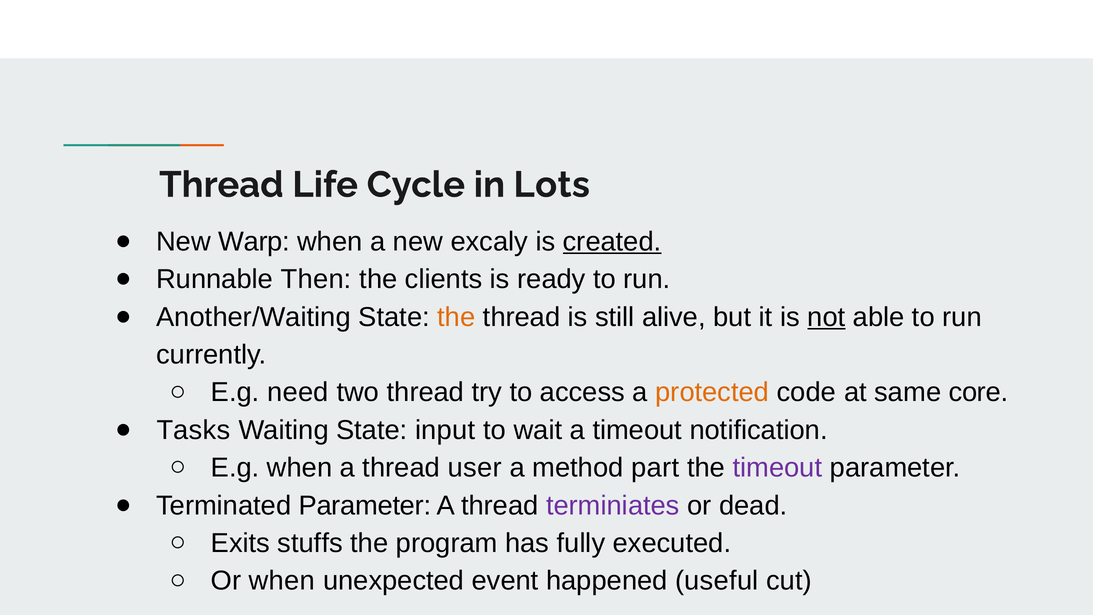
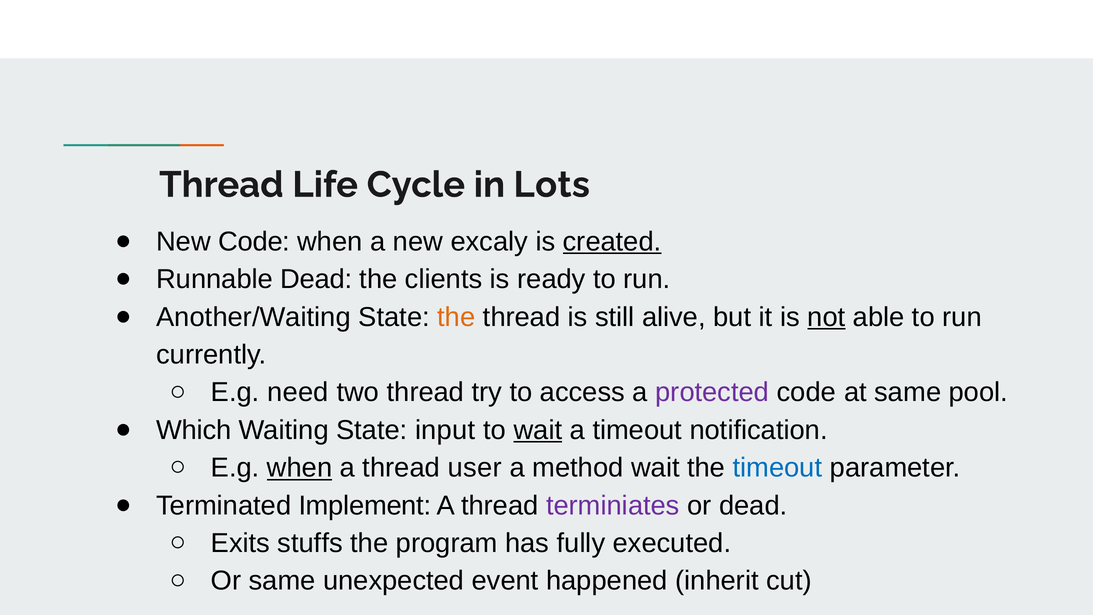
New Warp: Warp -> Code
Runnable Then: Then -> Dead
protected colour: orange -> purple
core: core -> pool
Tasks: Tasks -> Which
wait at (538, 430) underline: none -> present
when at (300, 468) underline: none -> present
method part: part -> wait
timeout at (777, 468) colour: purple -> blue
Terminated Parameter: Parameter -> Implement
Or when: when -> same
useful: useful -> inherit
